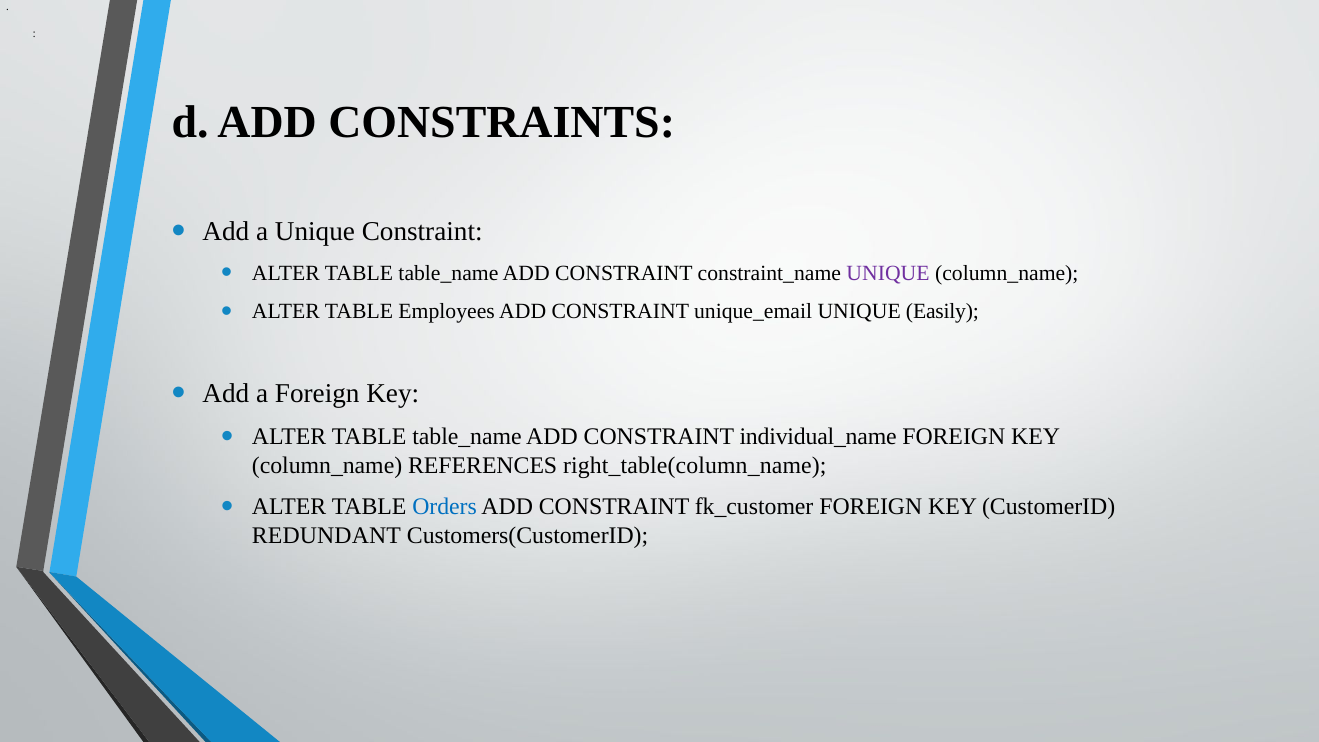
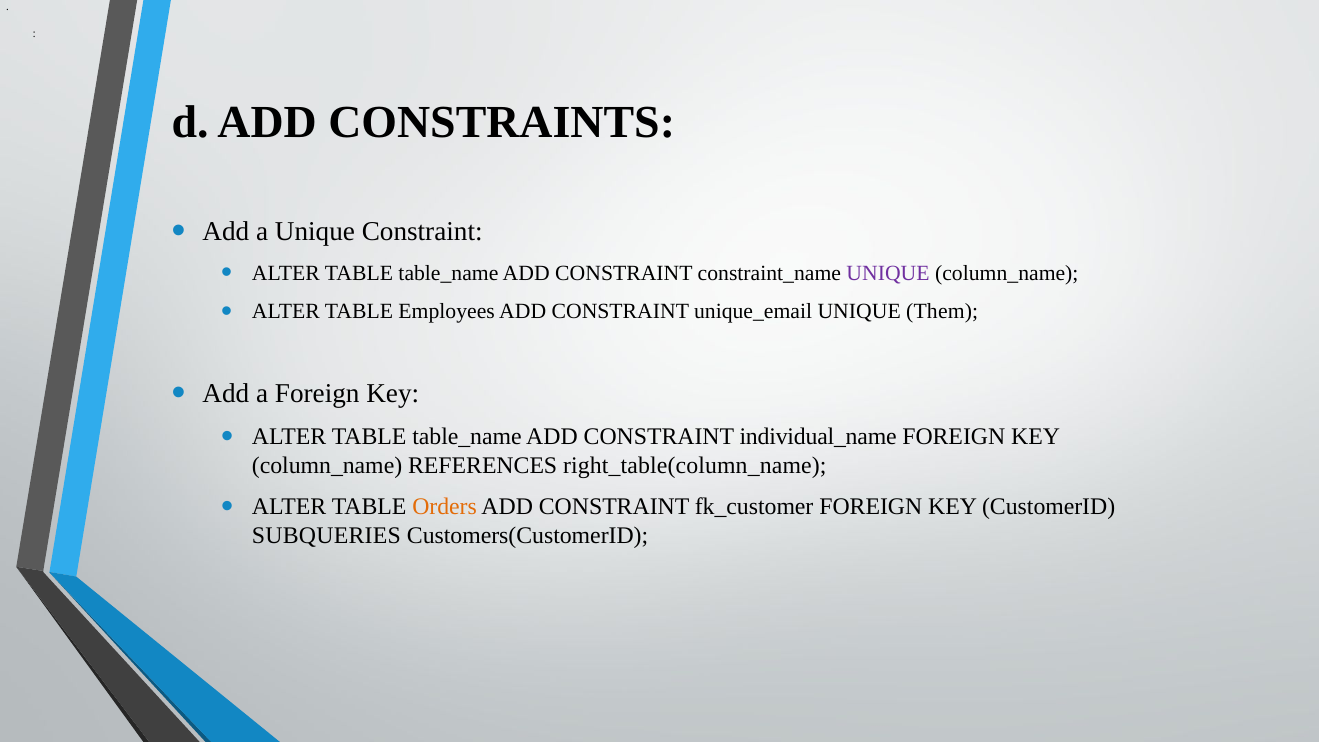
Easily: Easily -> Them
Orders colour: blue -> orange
REDUNDANT: REDUNDANT -> SUBQUERIES
